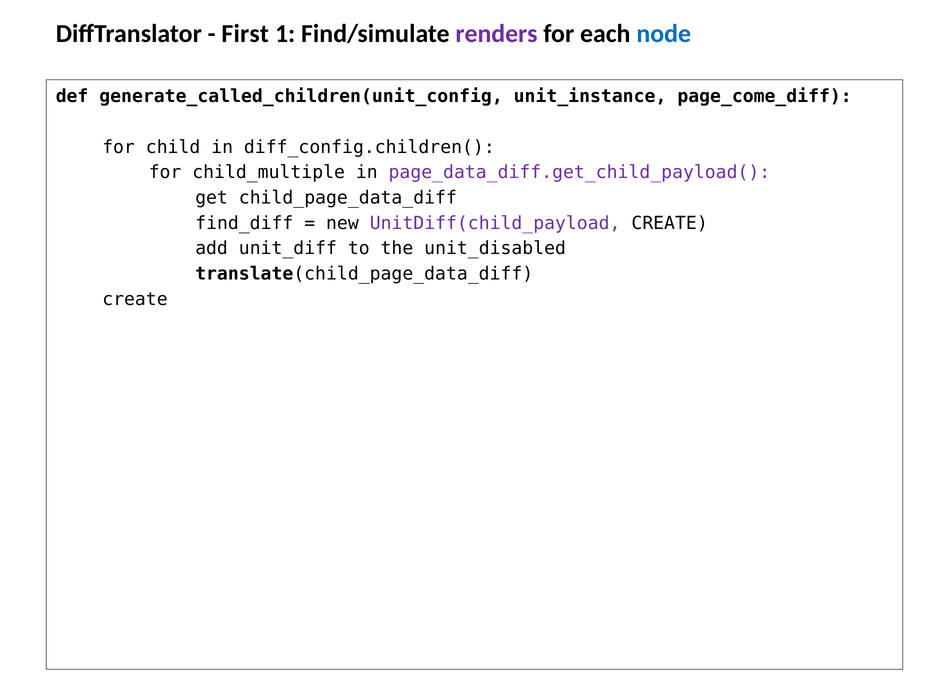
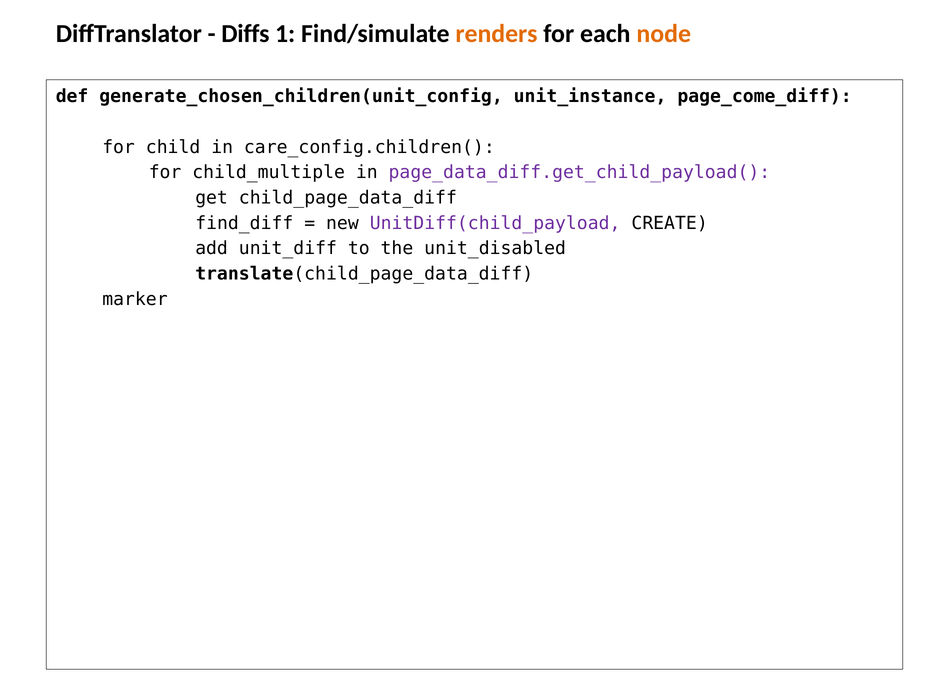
First: First -> Diffs
renders colour: purple -> orange
node colour: blue -> orange
generate_called_children(unit_config: generate_called_children(unit_config -> generate_chosen_children(unit_config
diff_config.children(: diff_config.children( -> care_config.children(
create at (135, 299): create -> marker
